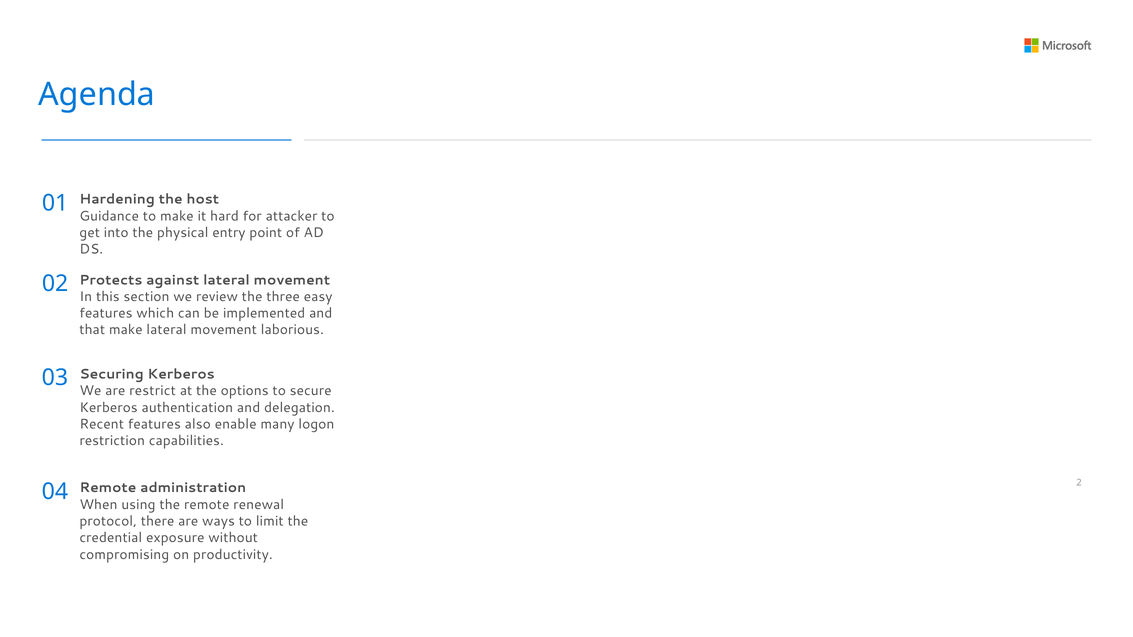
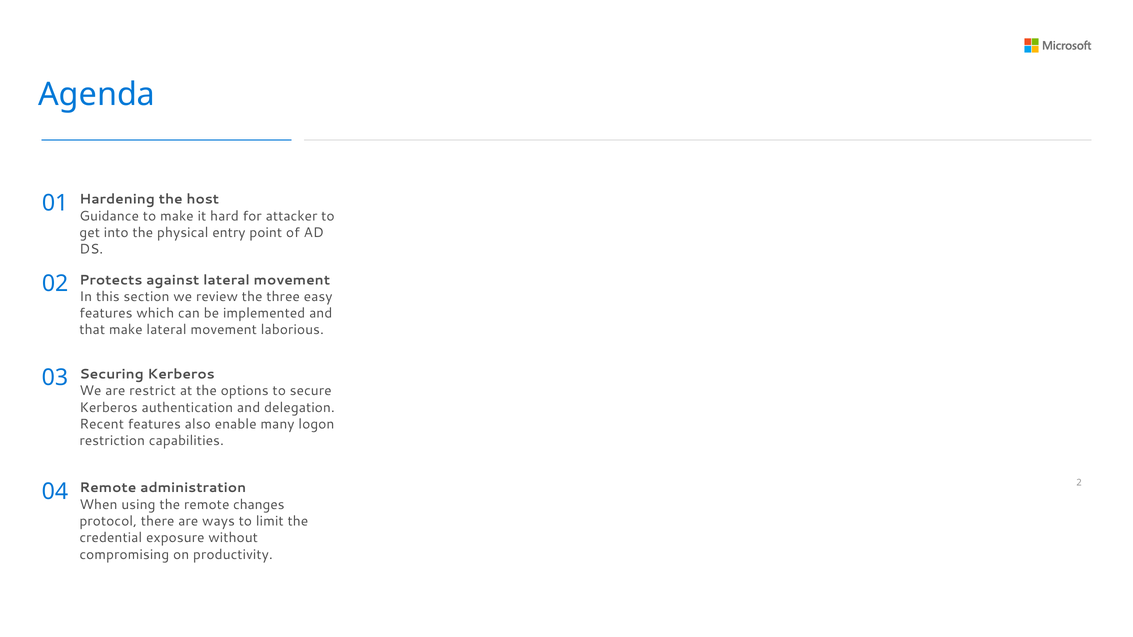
renewal: renewal -> changes
